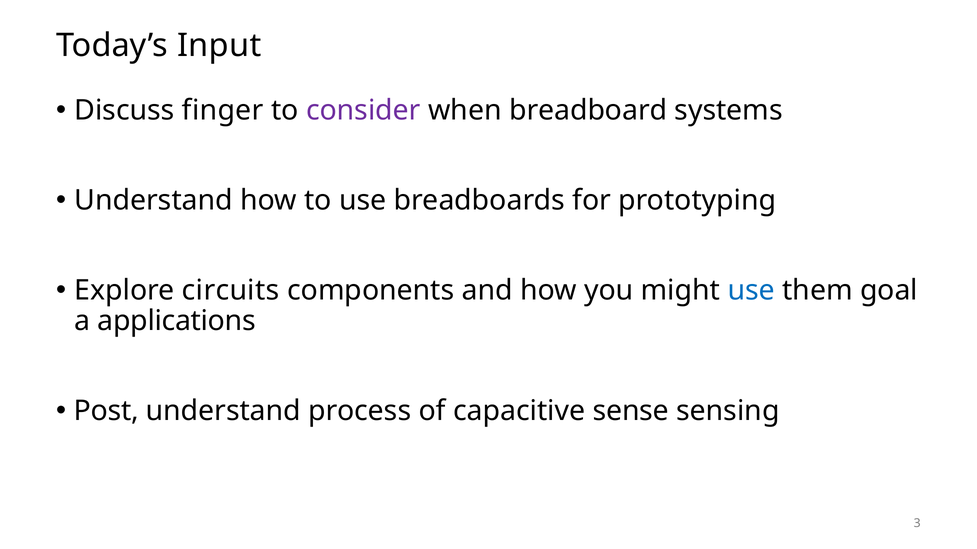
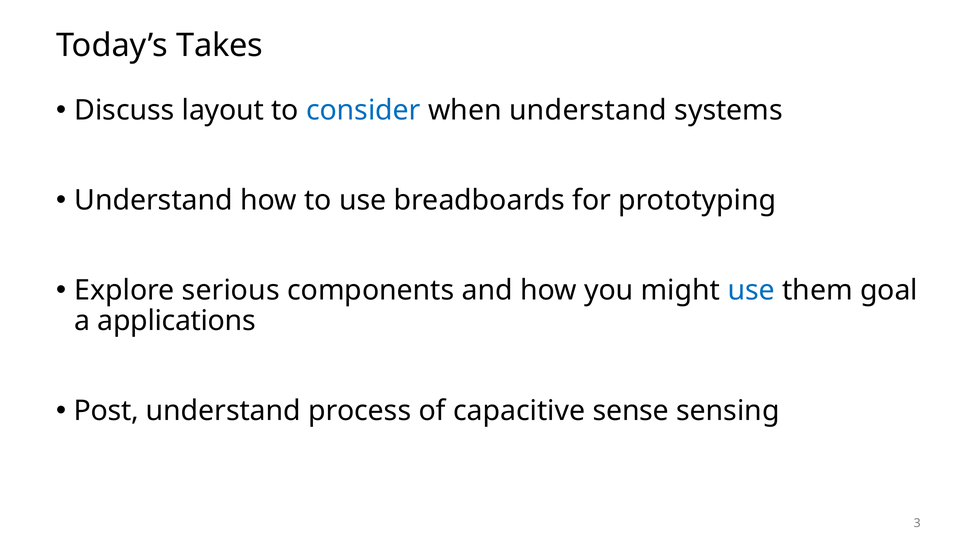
Input: Input -> Takes
finger: finger -> layout
consider colour: purple -> blue
when breadboard: breadboard -> understand
circuits: circuits -> serious
